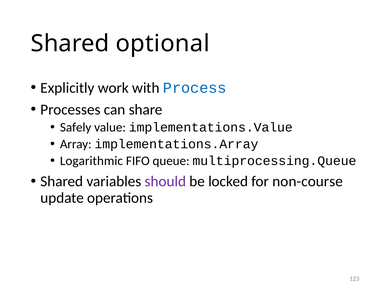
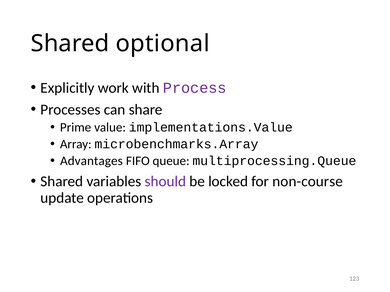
Process colour: blue -> purple
Safely: Safely -> Prime
implementations.Array: implementations.Array -> microbenchmarks.Array
Logarithmic: Logarithmic -> Advantages
